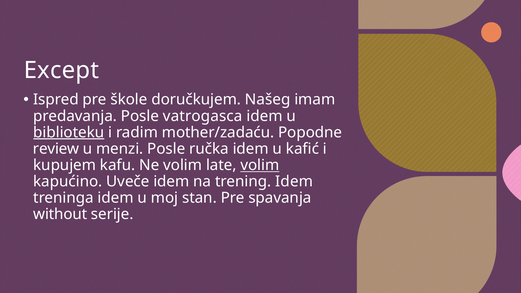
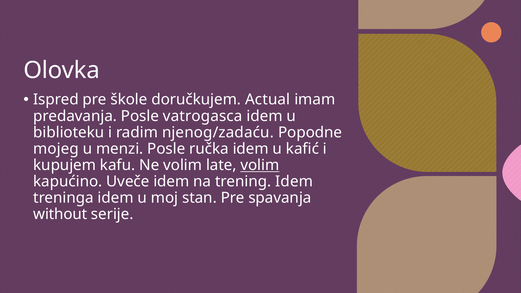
Except: Except -> Olovka
Našeg: Našeg -> Actual
biblioteku underline: present -> none
mother/zadaću: mother/zadaću -> njenog/zadaću
review: review -> mojeg
